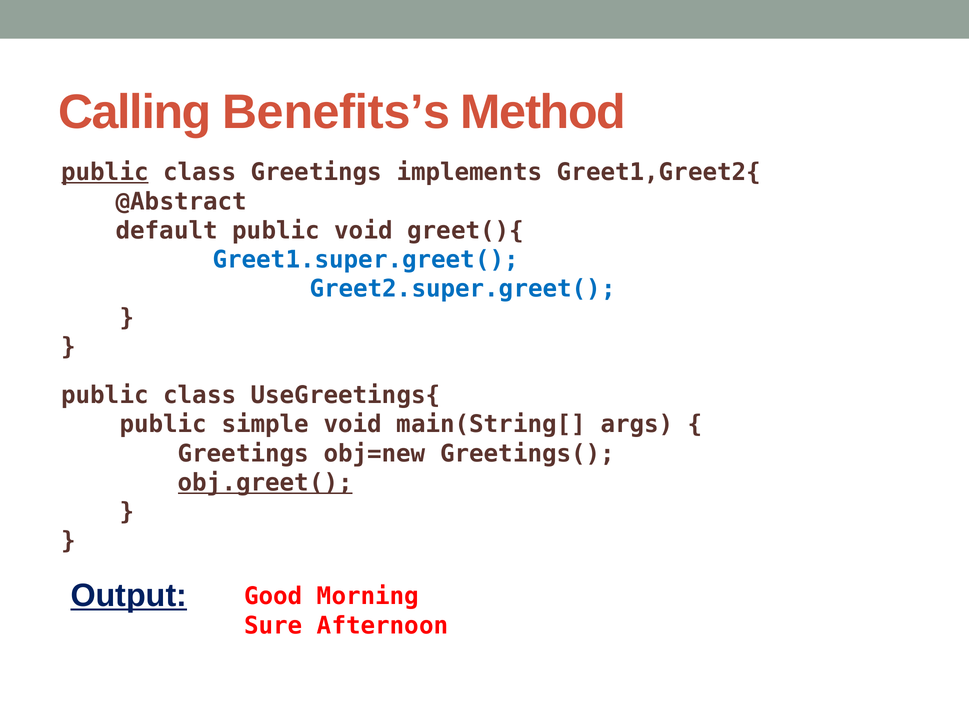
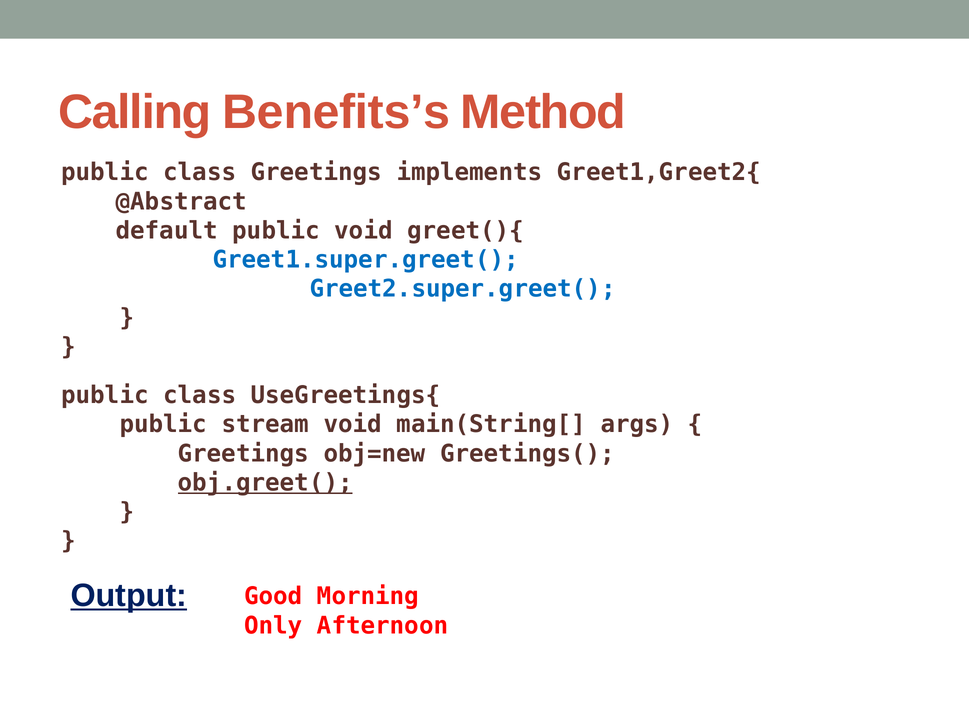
public at (105, 172) underline: present -> none
simple: simple -> stream
Sure: Sure -> Only
